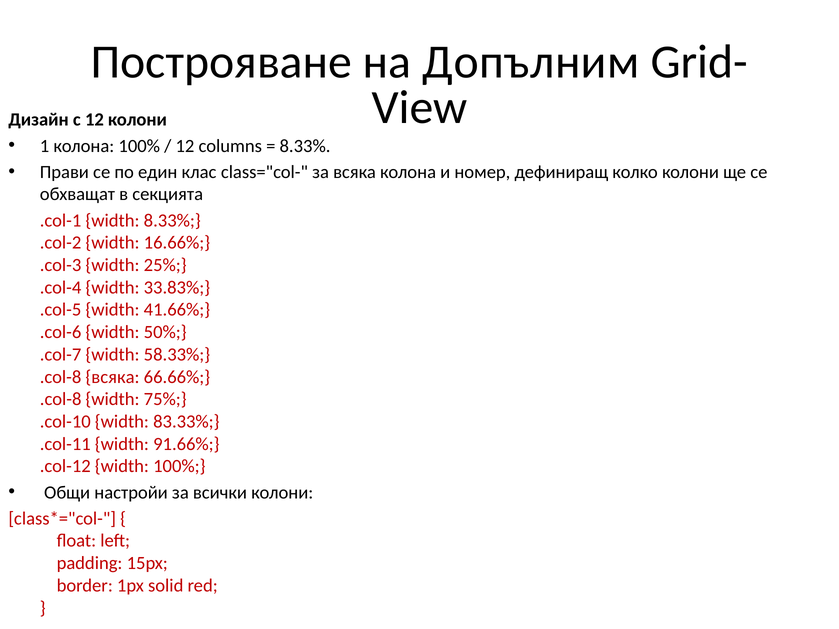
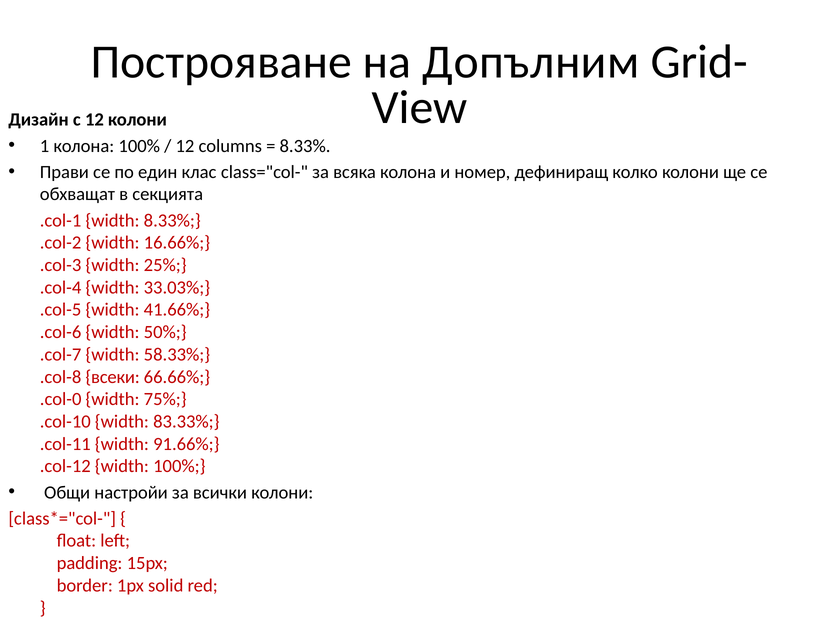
33.83%: 33.83% -> 33.03%
.col-8 всяка: всяка -> всеки
.col-8 at (61, 399): .col-8 -> .col-0
